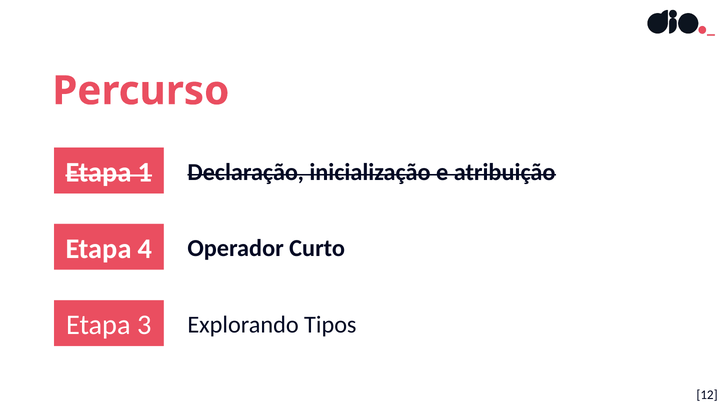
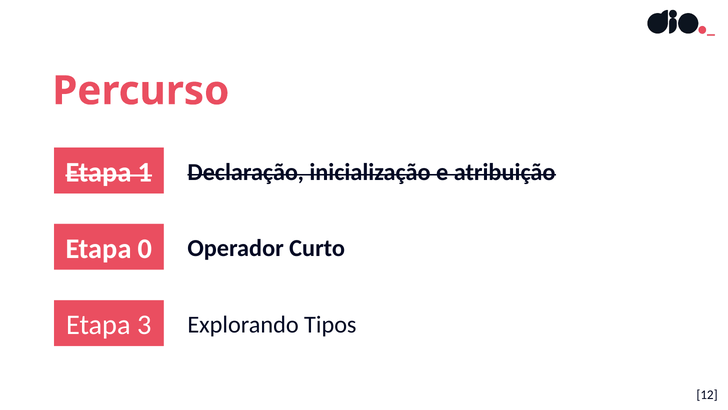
4: 4 -> 0
